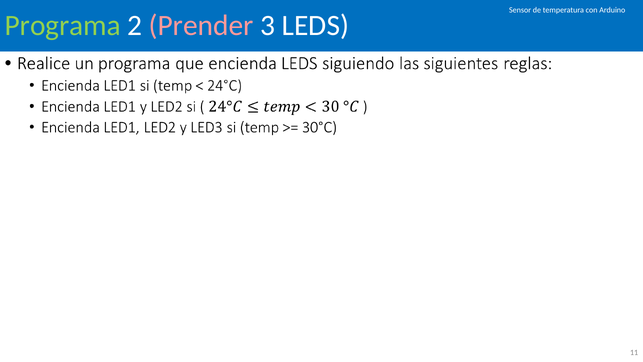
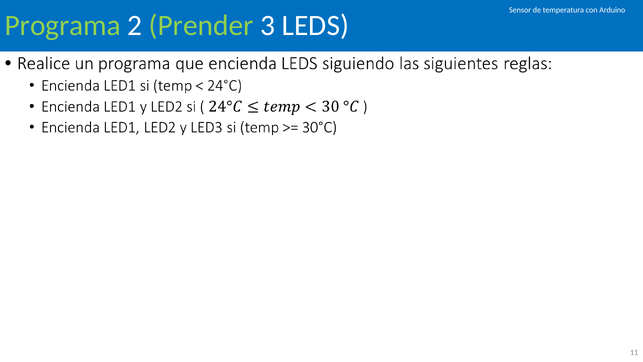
Prender colour: pink -> light green
